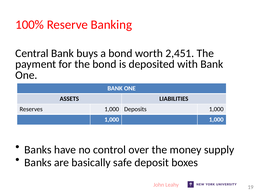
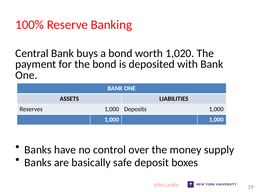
2,451: 2,451 -> 1,020
